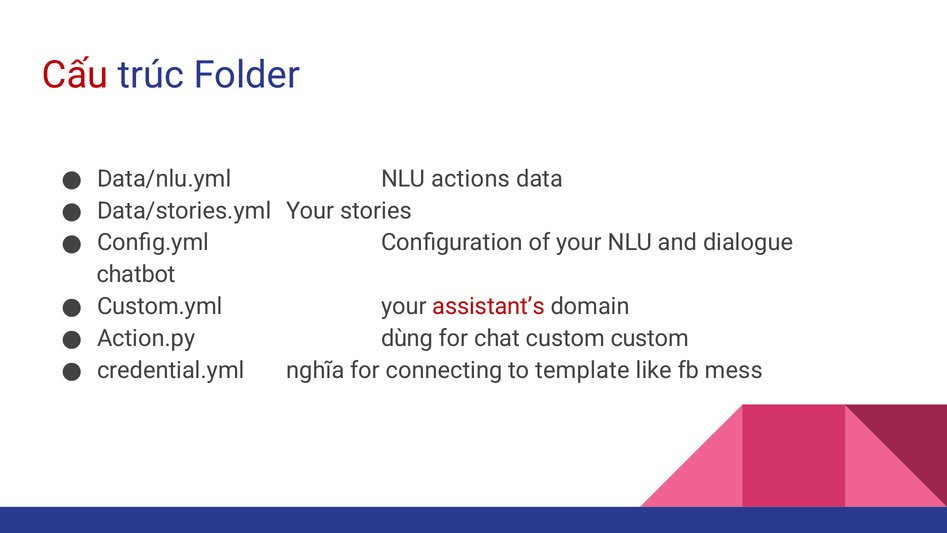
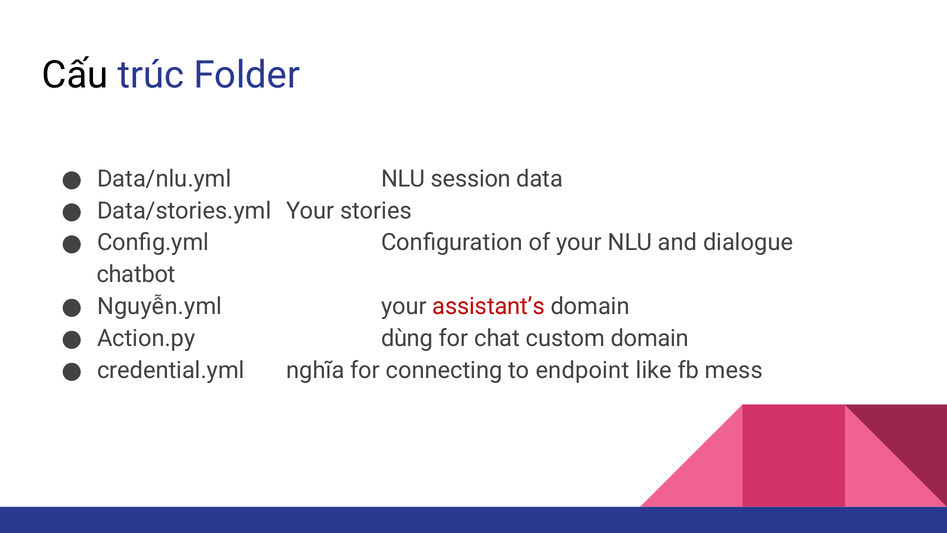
Cấu colour: red -> black
actions: actions -> session
Custom.yml: Custom.yml -> Nguyễn.yml
custom custom: custom -> domain
template: template -> endpoint
